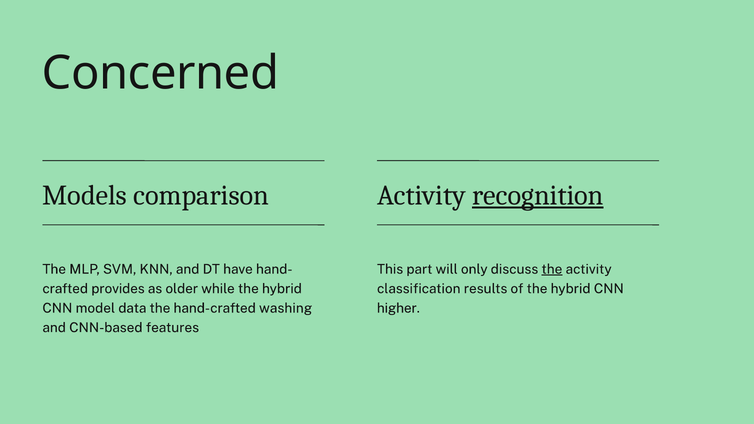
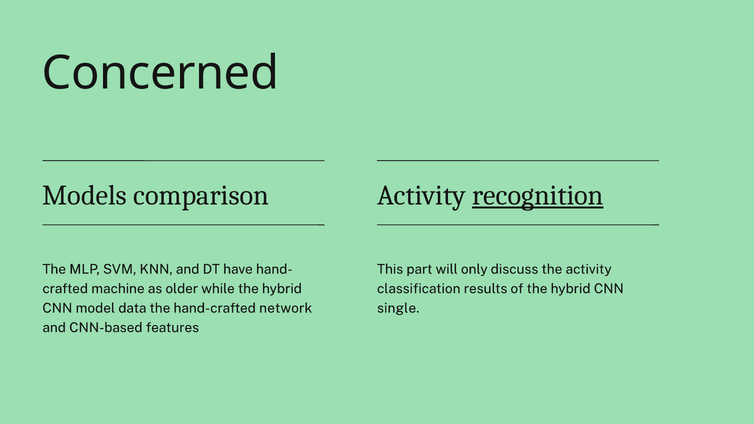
the at (552, 269) underline: present -> none
provides: provides -> machine
washing: washing -> network
higher: higher -> single
